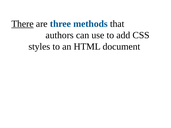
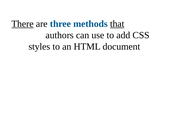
that underline: none -> present
